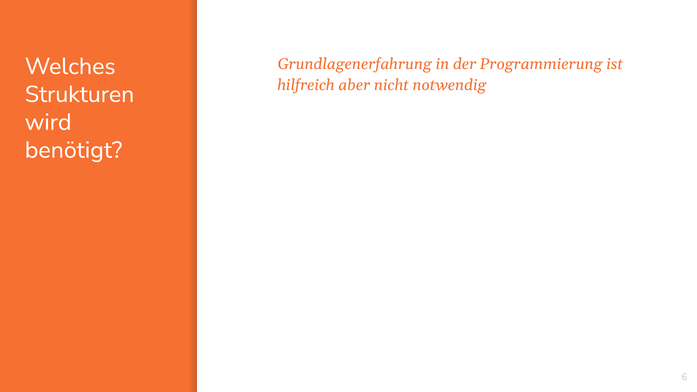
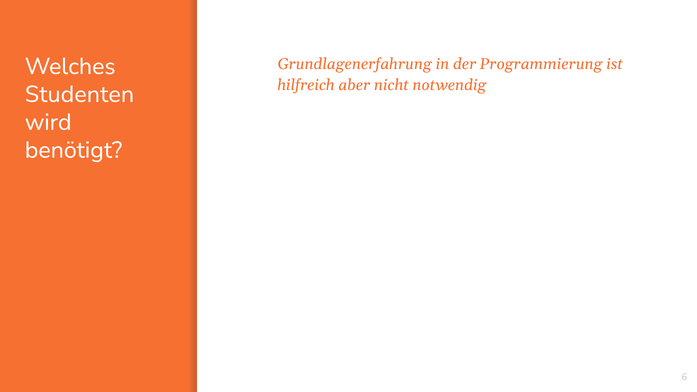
Strukturen: Strukturen -> Studenten
